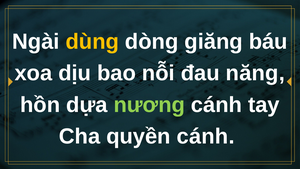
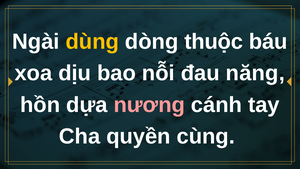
giăng: giăng -> thuộc
nương colour: light green -> pink
quyền cánh: cánh -> cùng
